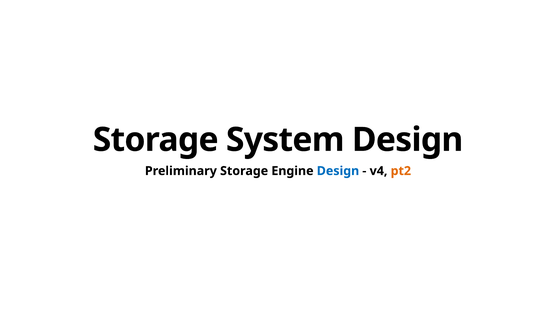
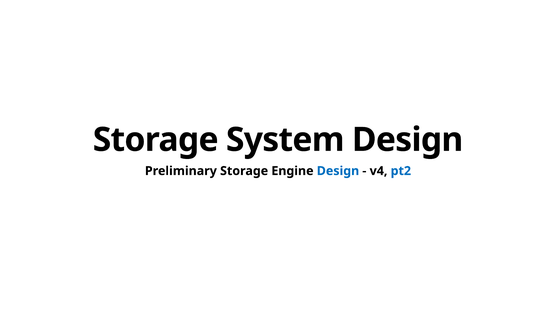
pt2 colour: orange -> blue
